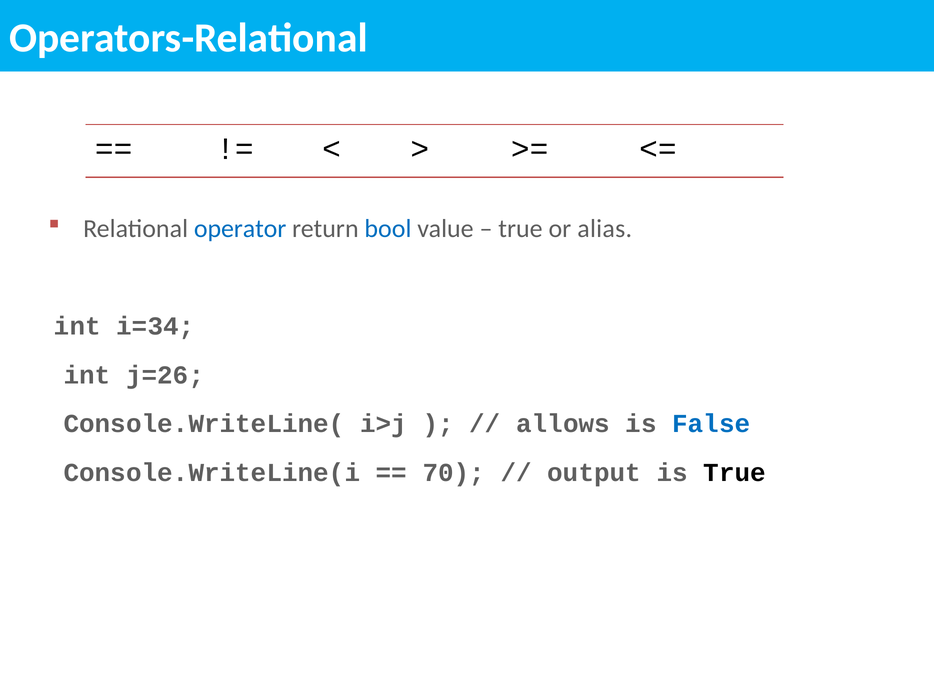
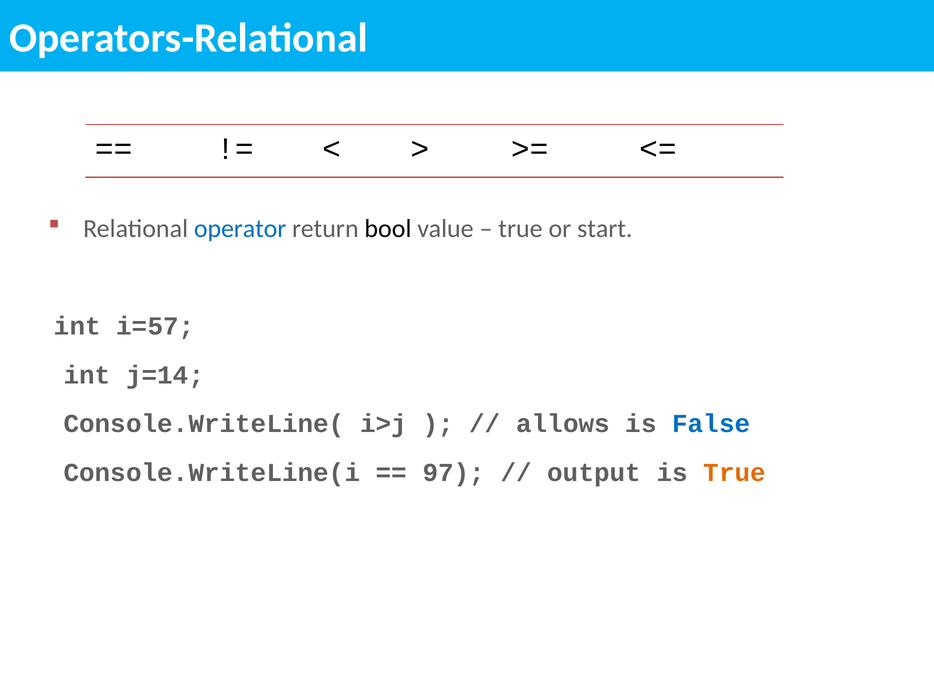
bool colour: blue -> black
alias: alias -> start
i=34: i=34 -> i=57
j=26: j=26 -> j=14
70: 70 -> 97
True at (735, 473) colour: black -> orange
